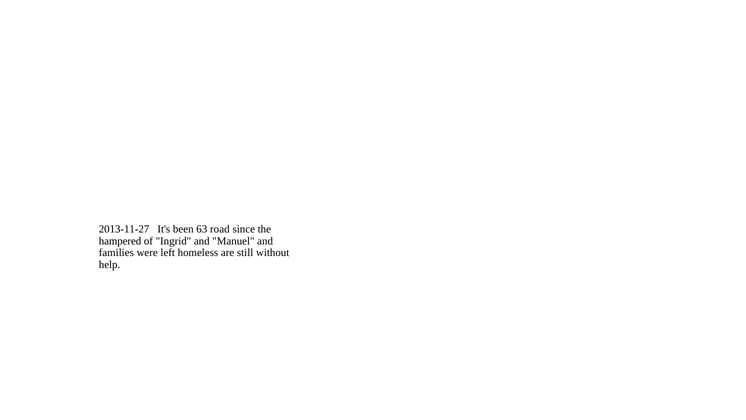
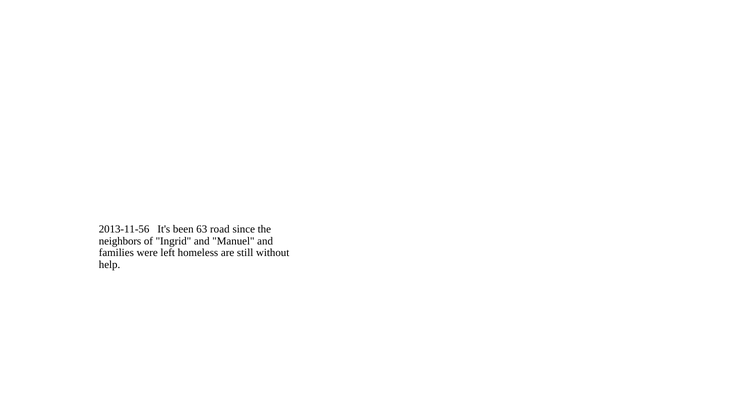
2013-11-27: 2013-11-27 -> 2013-11-56
hampered: hampered -> neighbors
